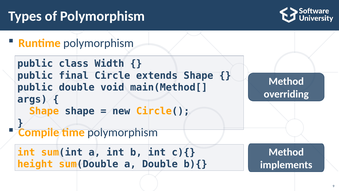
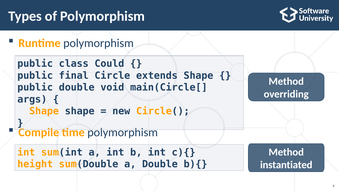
Width: Width -> Could
main(Method[: main(Method[ -> main(Circle[
implements: implements -> instantiated
